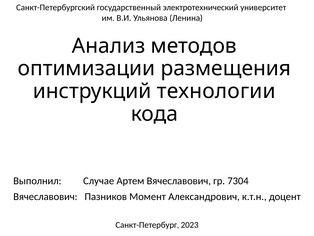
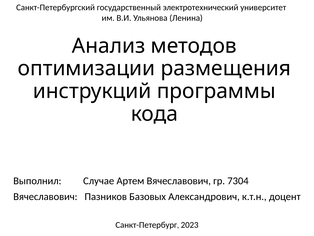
технологии: технологии -> программы
Момент: Момент -> Базовых
